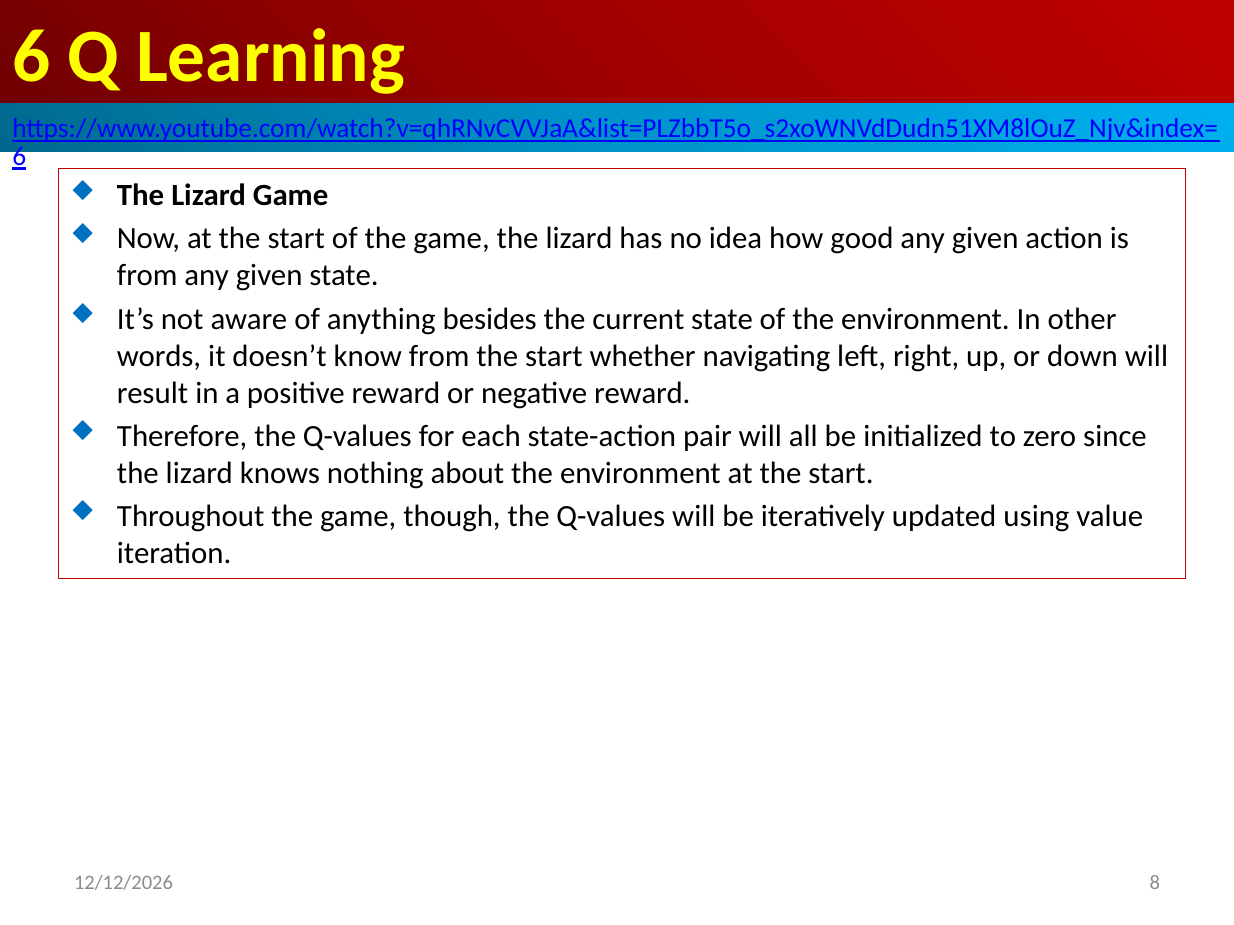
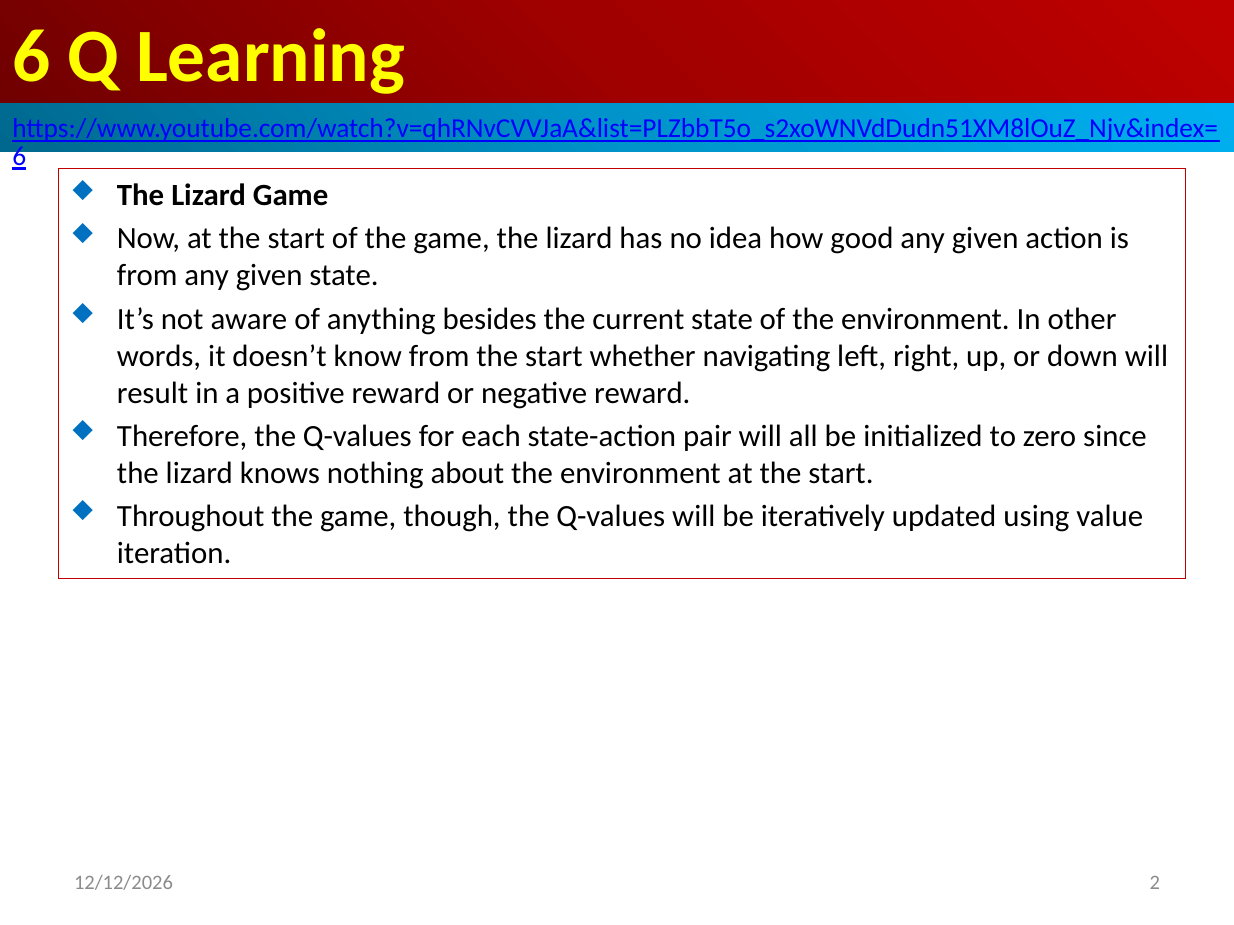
8: 8 -> 2
